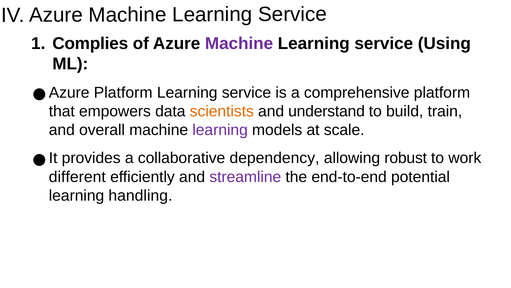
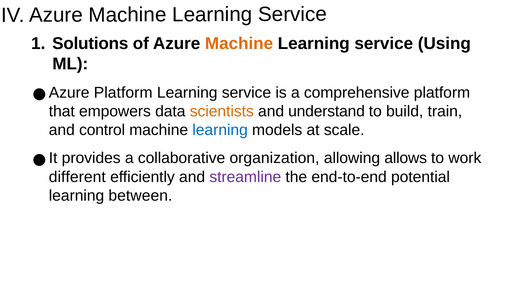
Complies: Complies -> Solutions
Machine at (239, 43) colour: purple -> orange
overall: overall -> control
learning at (220, 130) colour: purple -> blue
dependency: dependency -> organization
robust: robust -> allows
handling: handling -> between
